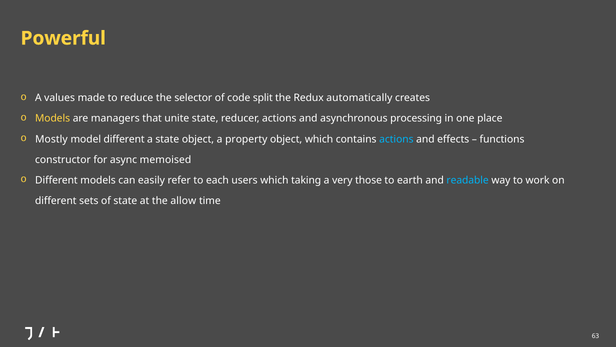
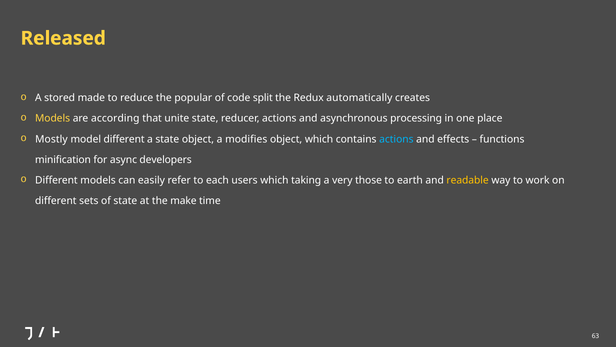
Powerful: Powerful -> Released
values: values -> stored
selector: selector -> popular
managers: managers -> according
property: property -> modifies
constructor: constructor -> minification
memoised: memoised -> developers
readable colour: light blue -> yellow
allow: allow -> make
